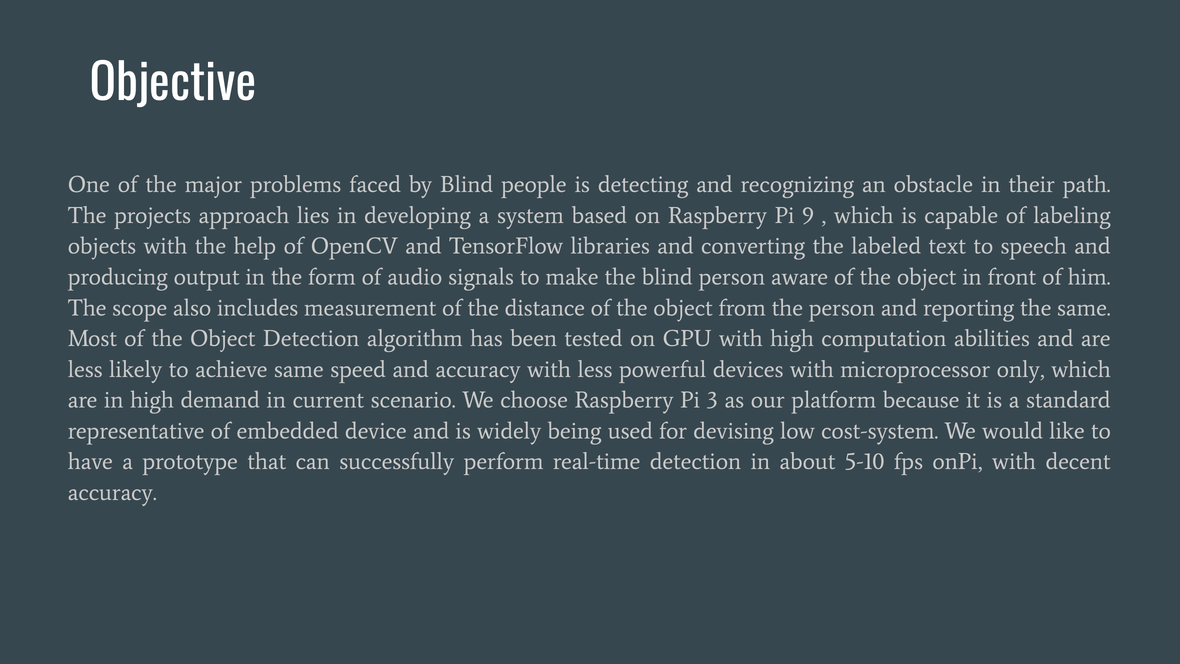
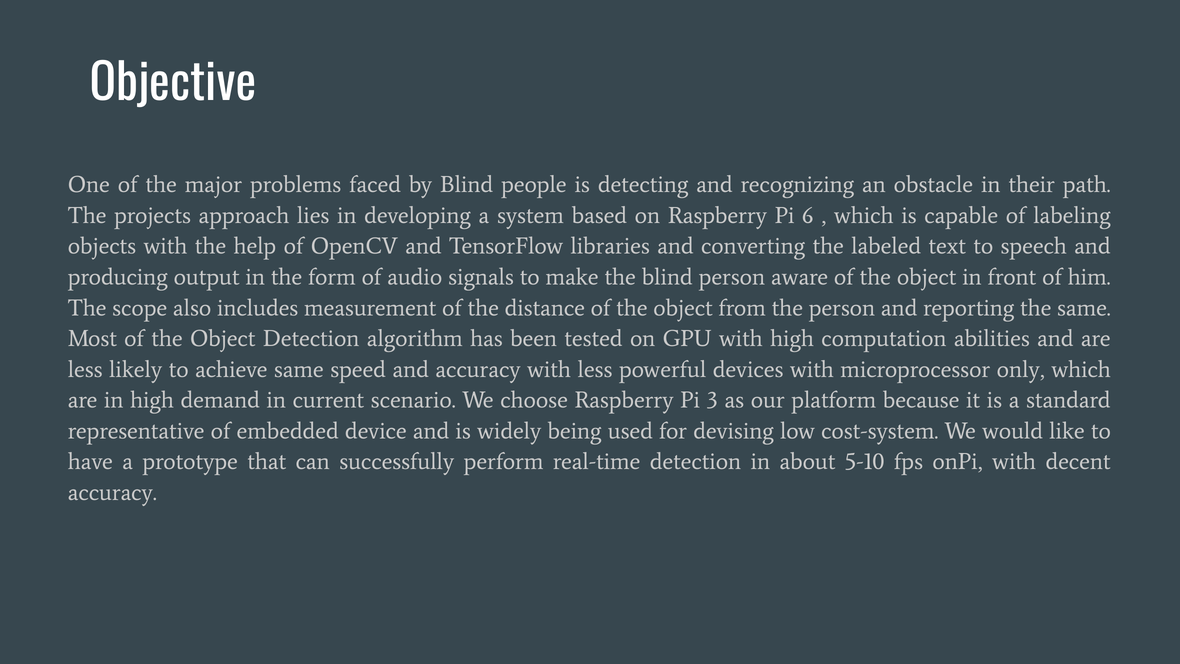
9: 9 -> 6
